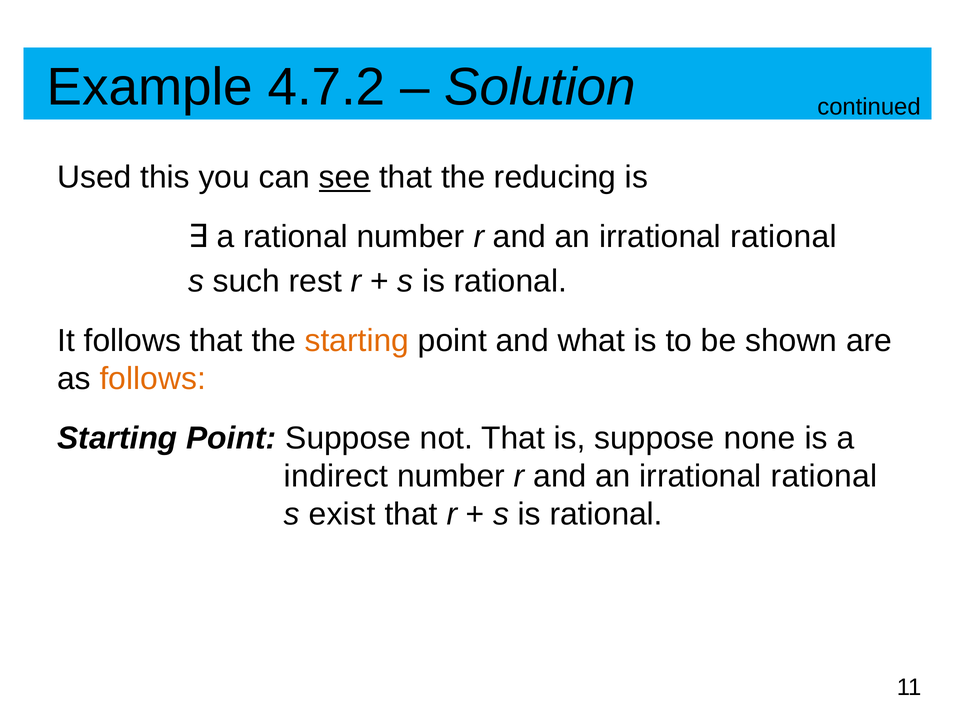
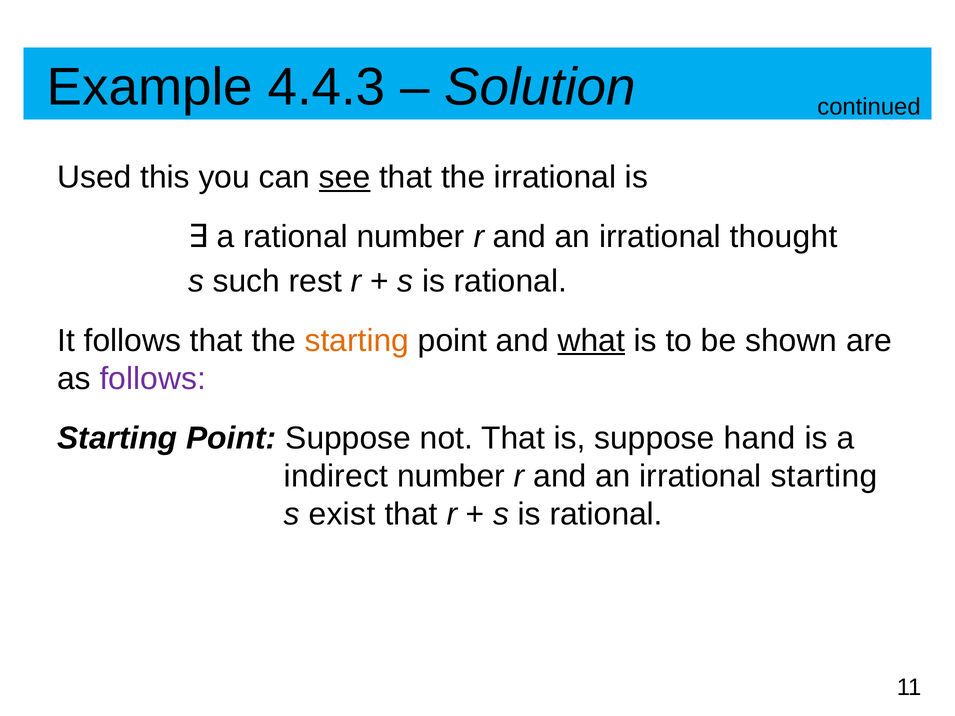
4.7.2: 4.7.2 -> 4.4.3
the reducing: reducing -> irrational
rational at (784, 237): rational -> thought
what underline: none -> present
follows at (153, 379) colour: orange -> purple
none: none -> hand
rational at (824, 476): rational -> starting
